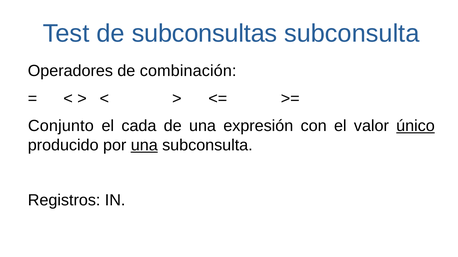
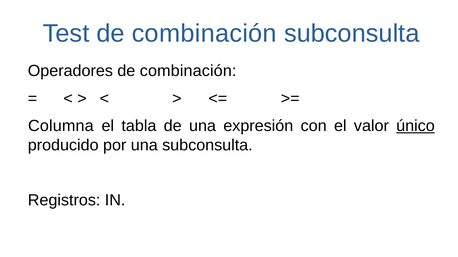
Test de subconsultas: subconsultas -> combinación
Conjunto: Conjunto -> Columna
cada: cada -> tabla
una at (144, 146) underline: present -> none
